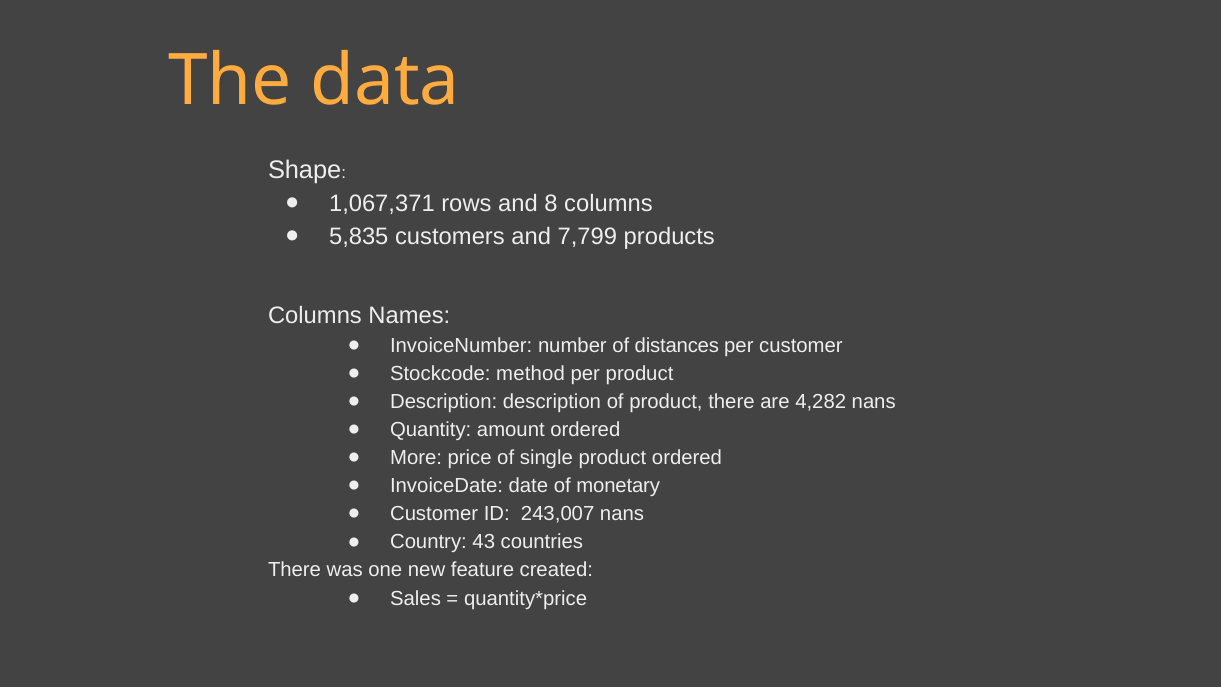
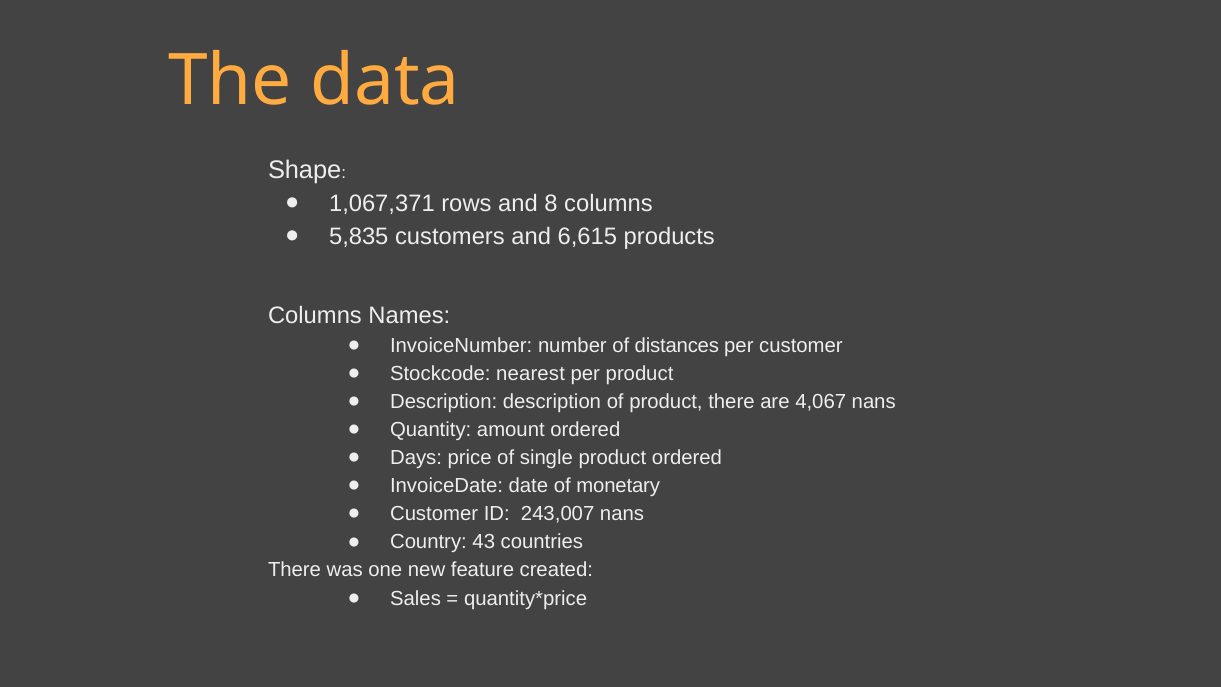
7,799: 7,799 -> 6,615
method: method -> nearest
4,282: 4,282 -> 4,067
More: More -> Days
